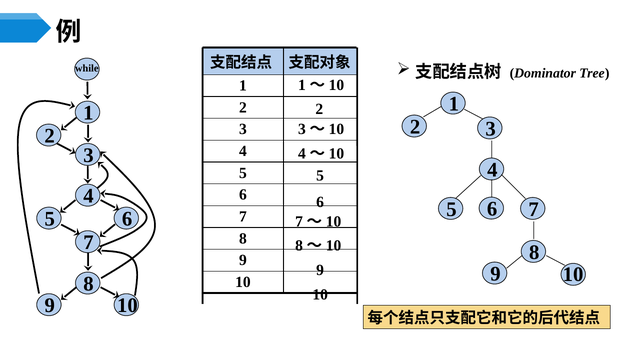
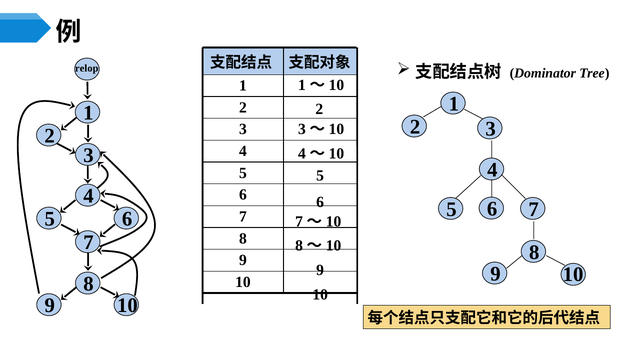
while: while -> relop
